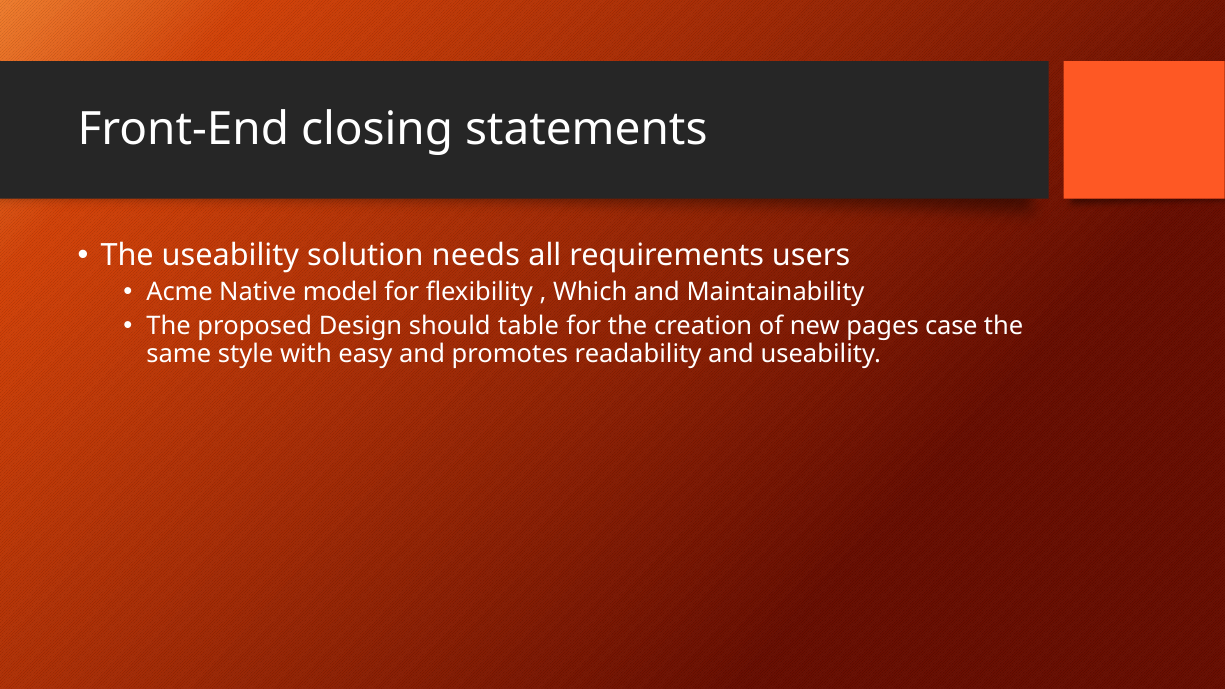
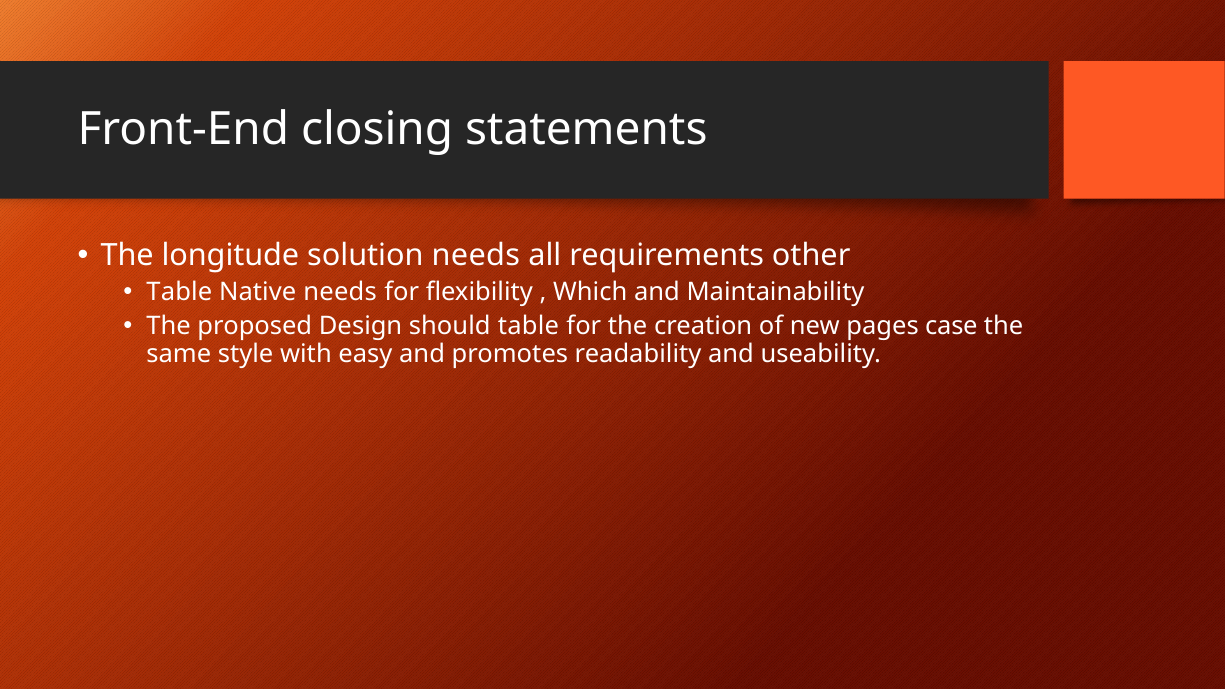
The useability: useability -> longitude
users: users -> other
Acme at (180, 292): Acme -> Table
Native model: model -> needs
